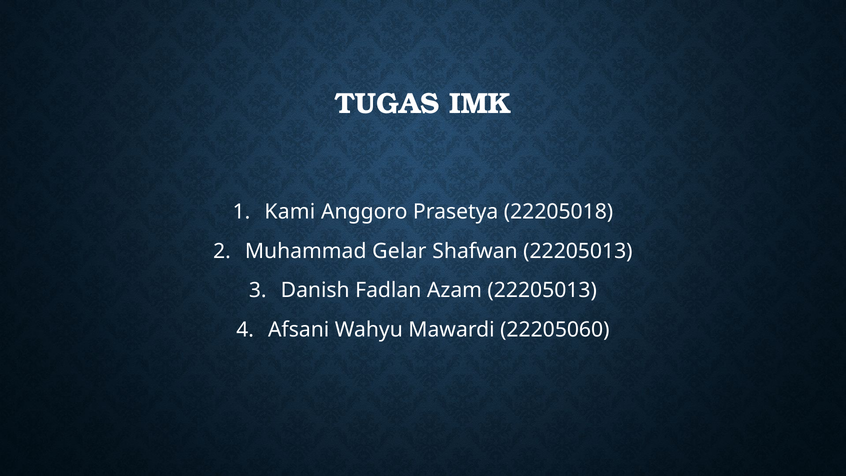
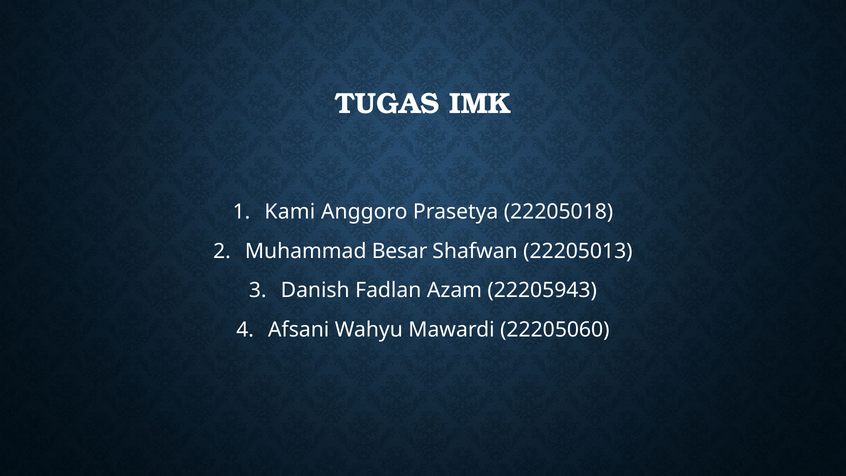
Gelar: Gelar -> Besar
Azam 22205013: 22205013 -> 22205943
